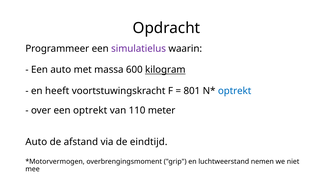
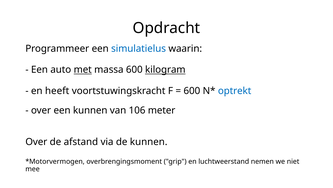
simulatielus colour: purple -> blue
met underline: none -> present
801 at (192, 91): 801 -> 600
een optrekt: optrekt -> kunnen
110: 110 -> 106
Auto at (36, 141): Auto -> Over
de eindtijd: eindtijd -> kunnen
